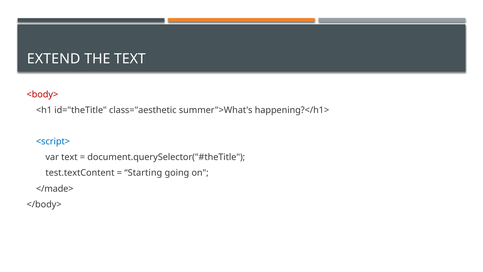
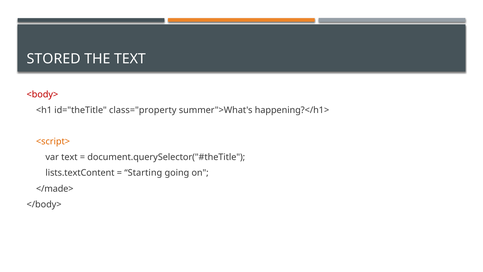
EXTEND: EXTEND -> STORED
class="aesthetic: class="aesthetic -> class="property
<script> colour: blue -> orange
test.textContent: test.textContent -> lists.textContent
